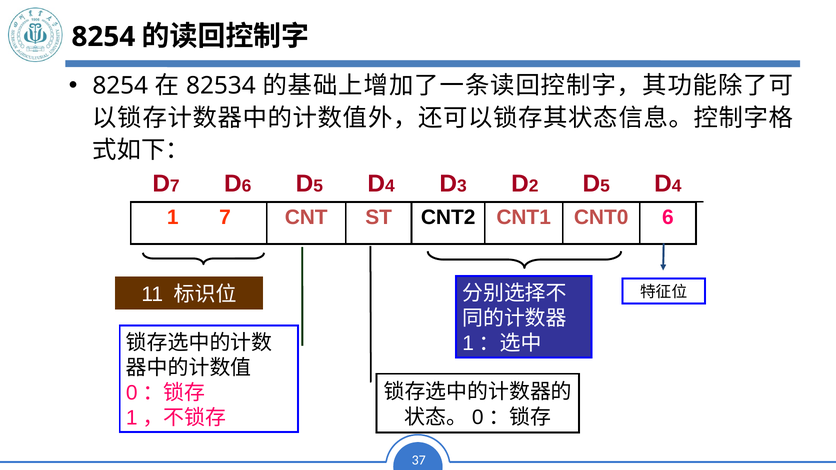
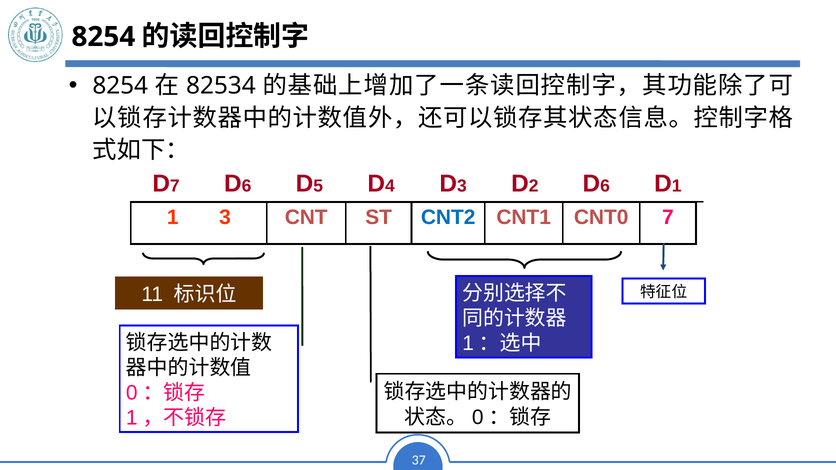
5 at (605, 186): 5 -> 6
4 at (677, 186): 4 -> 1
1 7: 7 -> 3
CNT2 colour: black -> blue
CNT0 6: 6 -> 7
